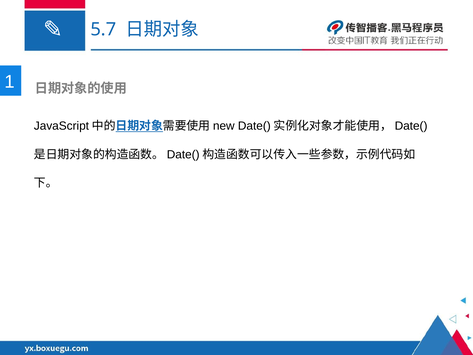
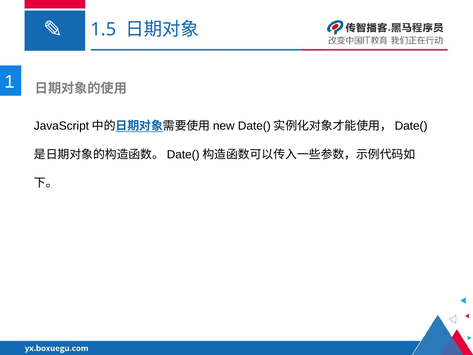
5.7: 5.7 -> 1.5
